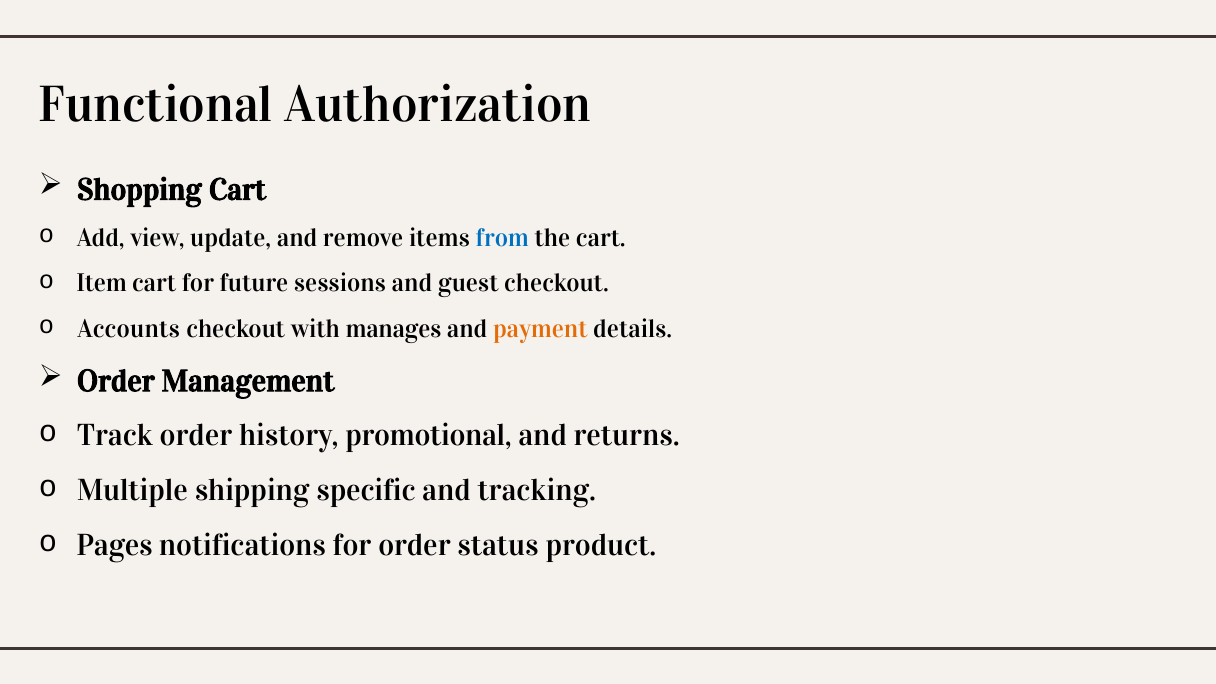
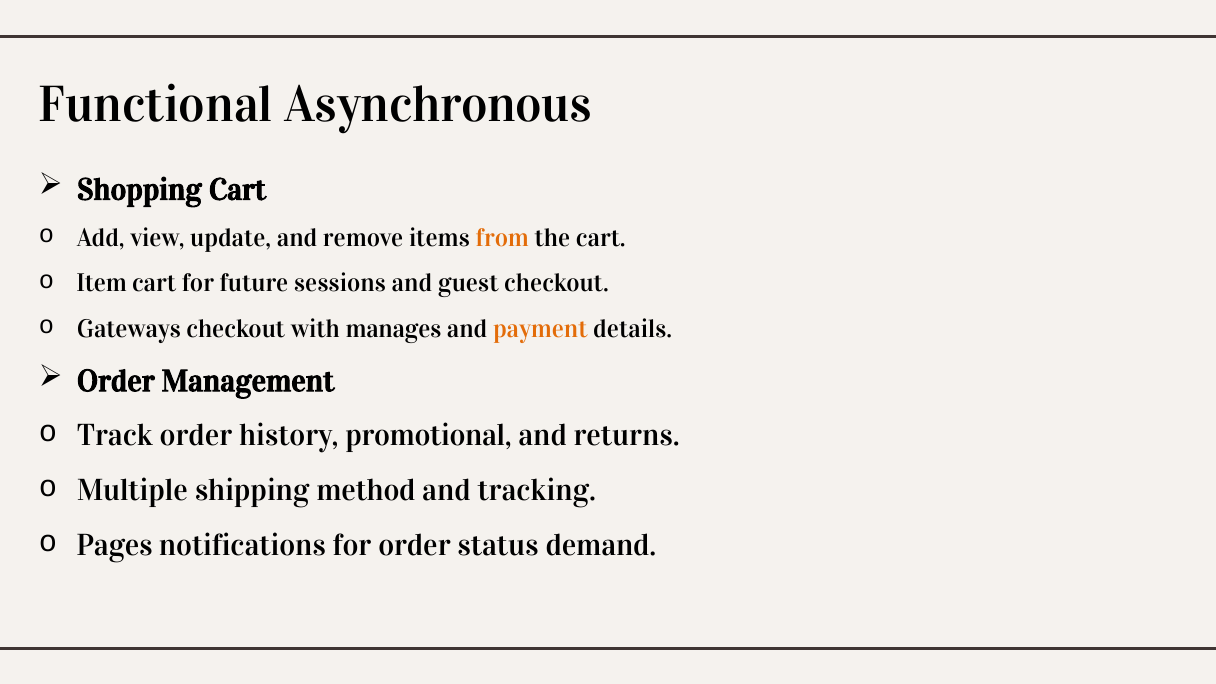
Authorization: Authorization -> Asynchronous
from colour: blue -> orange
Accounts: Accounts -> Gateways
specific: specific -> method
product: product -> demand
